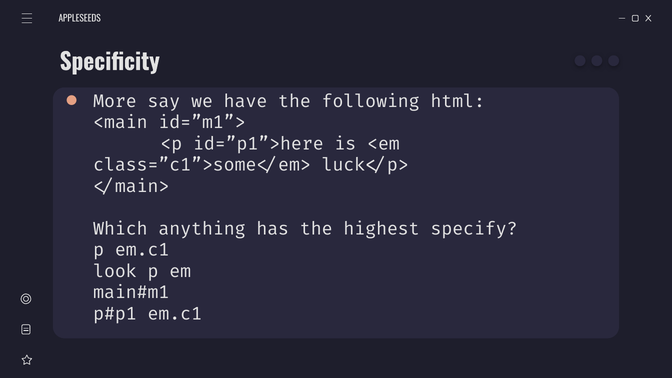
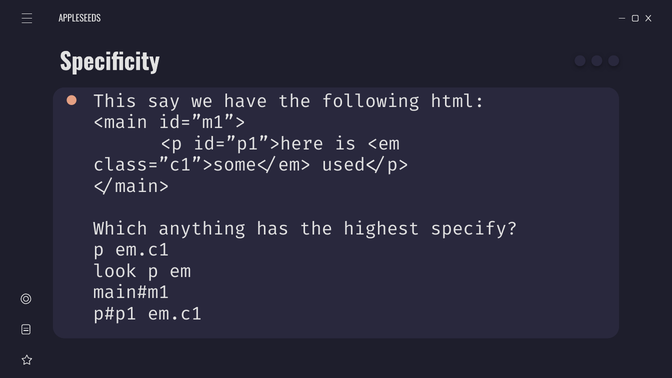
More: More -> This
luck</p>: luck</p> -> used</p>
